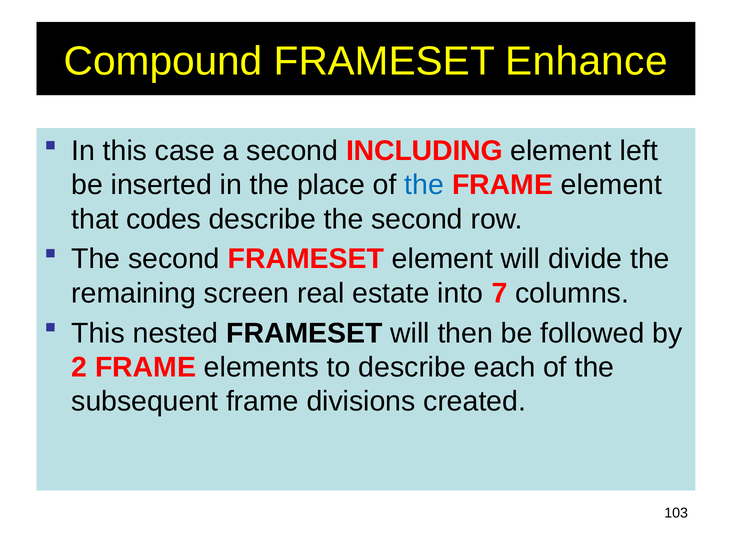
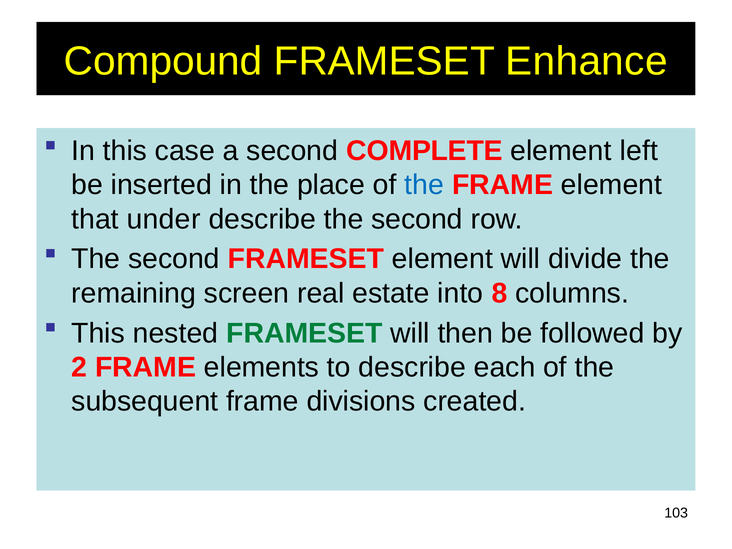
INCLUDING: INCLUDING -> COMPLETE
codes: codes -> under
7: 7 -> 8
FRAMESET at (304, 333) colour: black -> green
